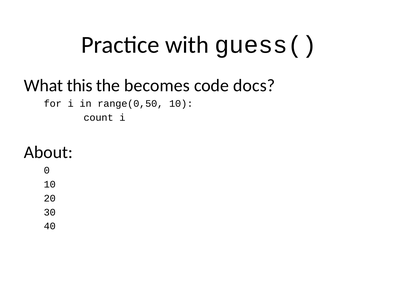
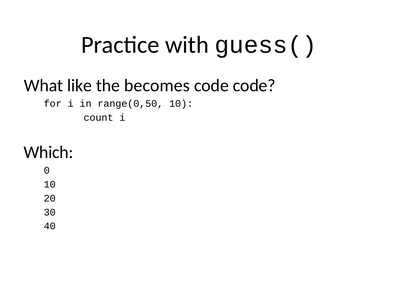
this: this -> like
code docs: docs -> code
About: About -> Which
